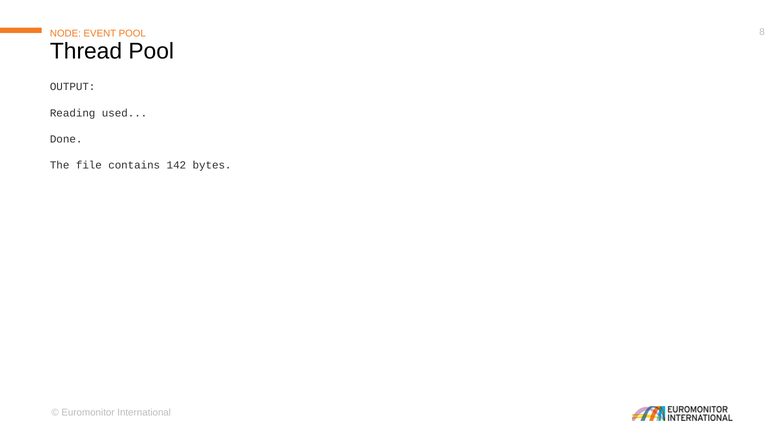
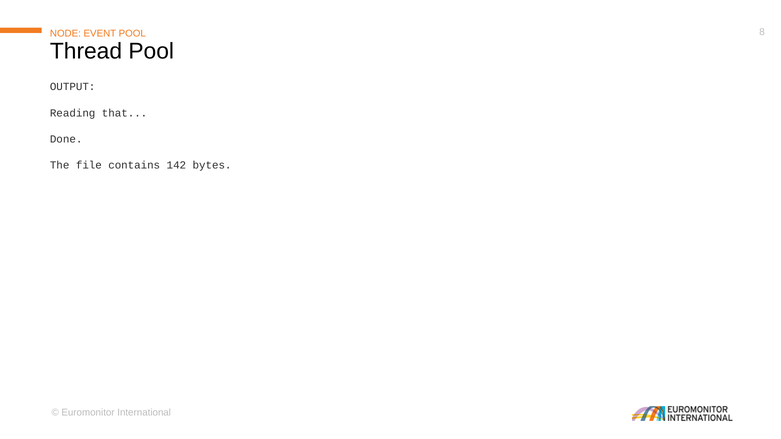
used: used -> that
